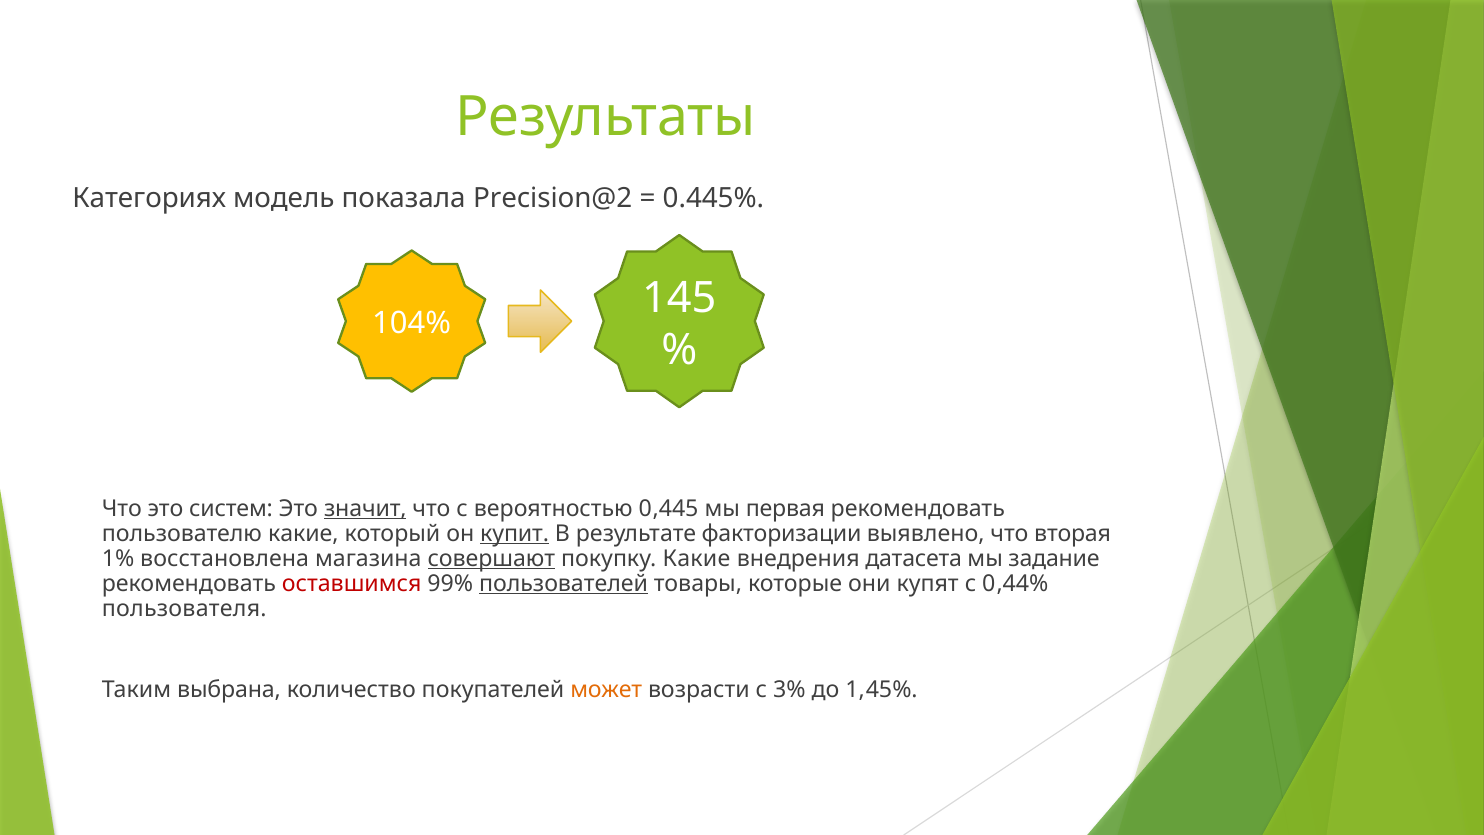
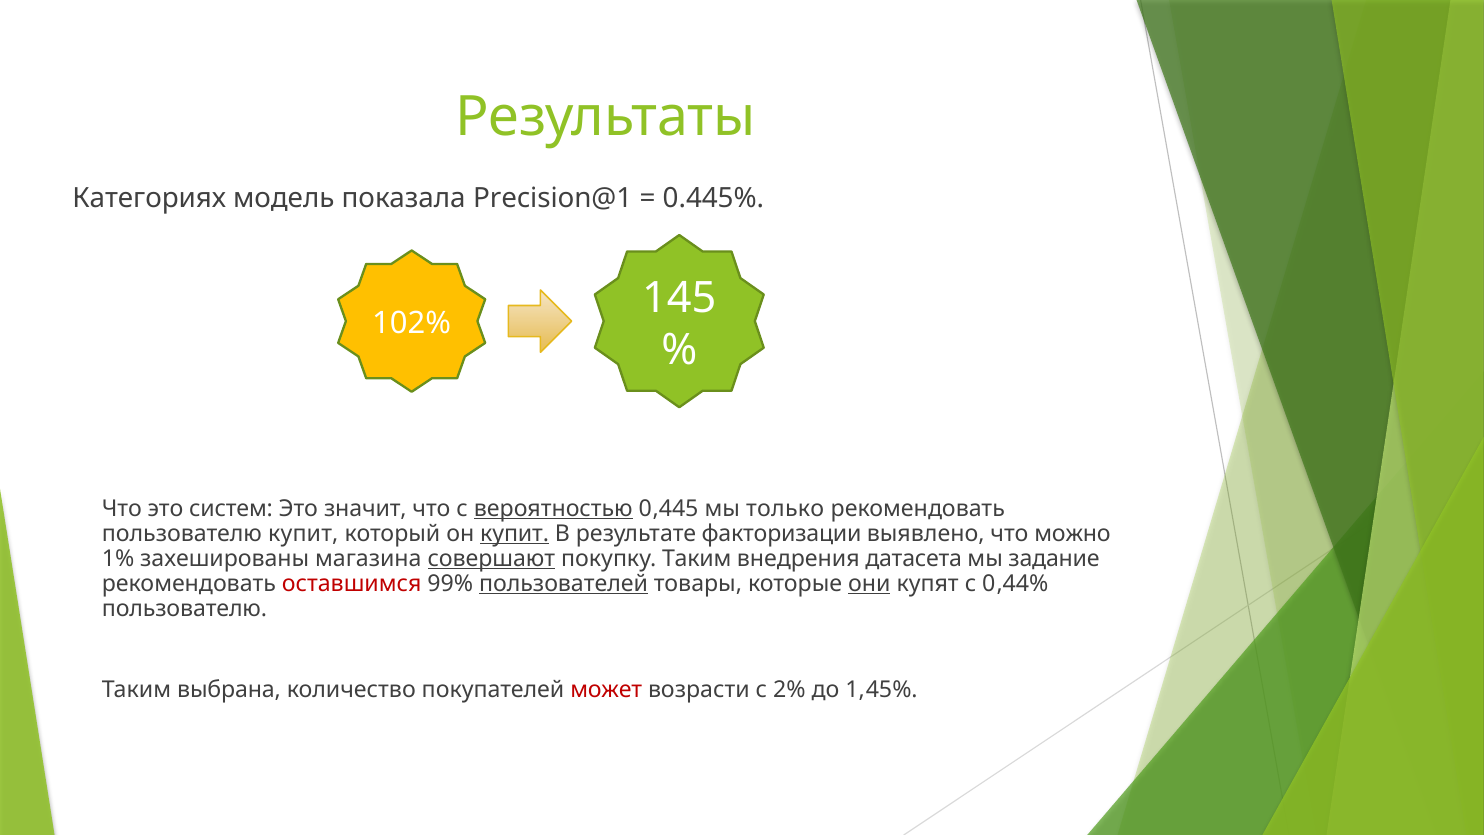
Precision@2: Precision@2 -> Precision@1
104%: 104% -> 102%
значит underline: present -> none
вероятностью underline: none -> present
первая: первая -> только
пользователю какие: какие -> купит
вторая: вторая -> можно
восстановлена: восстановлена -> захешированы
покупку Какие: Какие -> Таким
они underline: none -> present
пользователя at (184, 609): пользователя -> пользователю
может colour: orange -> red
3%: 3% -> 2%
